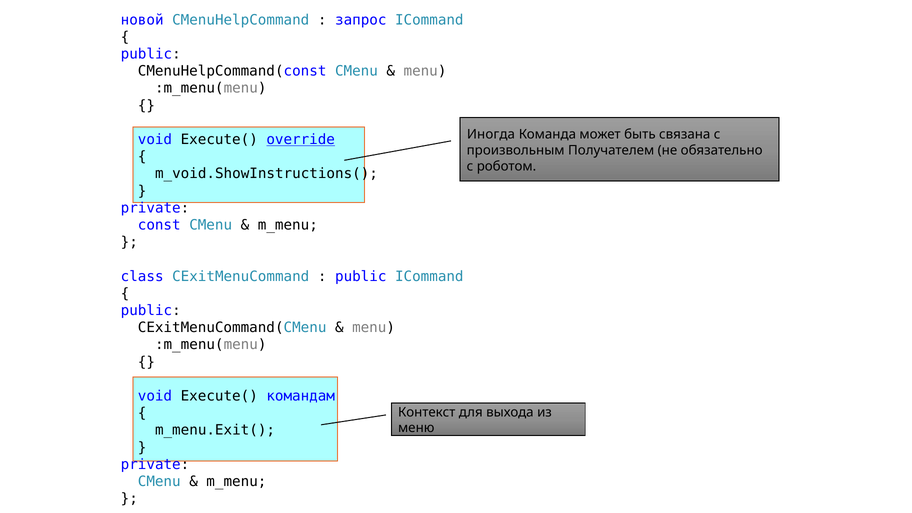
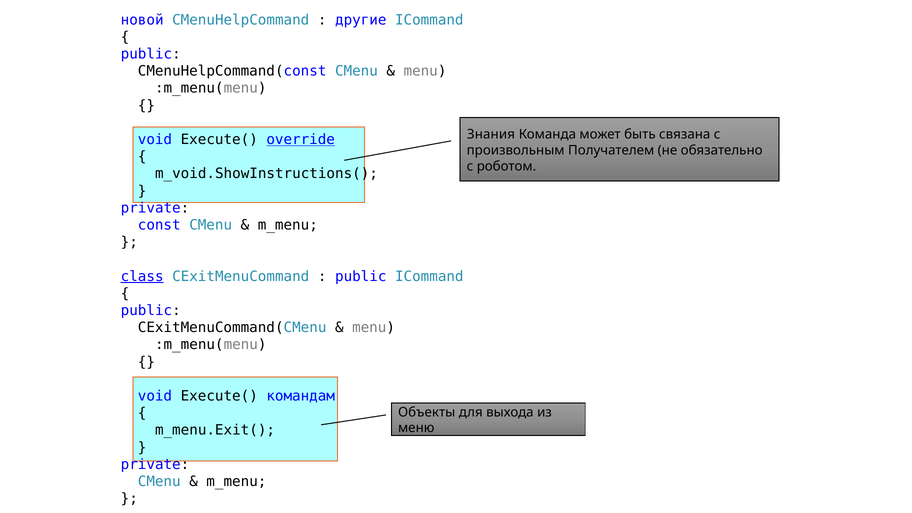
запрос: запрос -> другие
Иногда: Иногда -> Знания
class underline: none -> present
Контекст: Контекст -> Объекты
